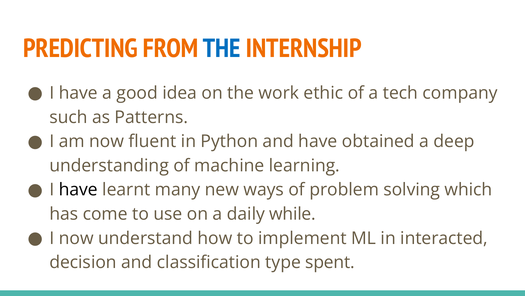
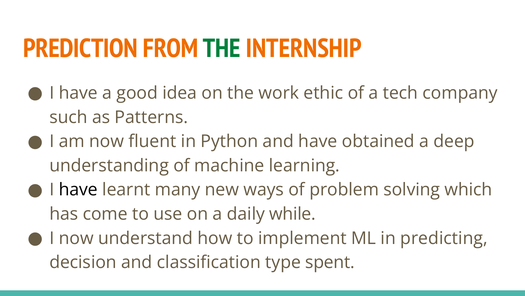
PREDICTING: PREDICTING -> PREDICTION
THE at (222, 48) colour: blue -> green
interacted: interacted -> predicting
